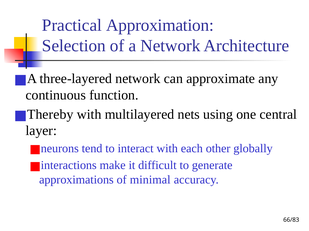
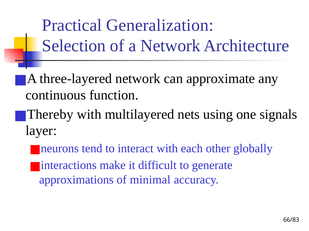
Approximation: Approximation -> Generalization
central: central -> signals
